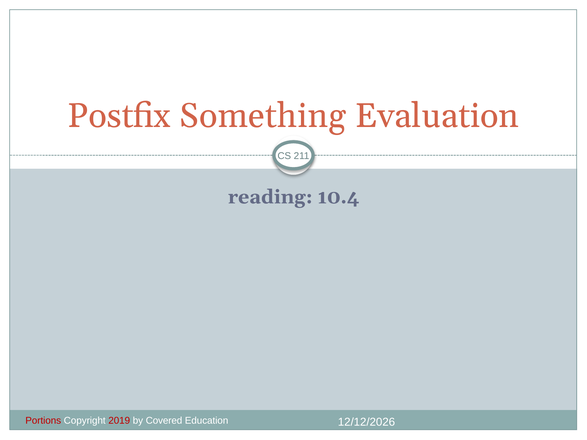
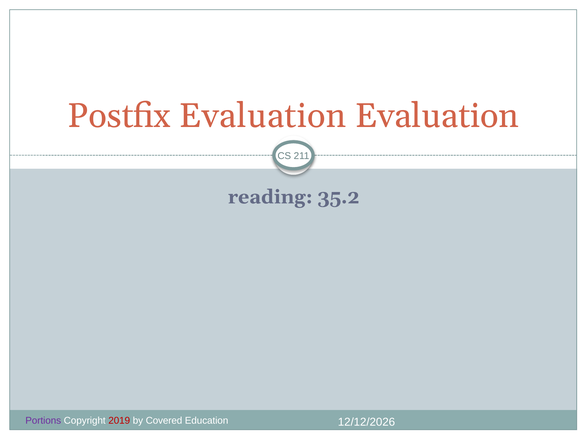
Postfix Something: Something -> Evaluation
10.4: 10.4 -> 35.2
Portions colour: red -> purple
